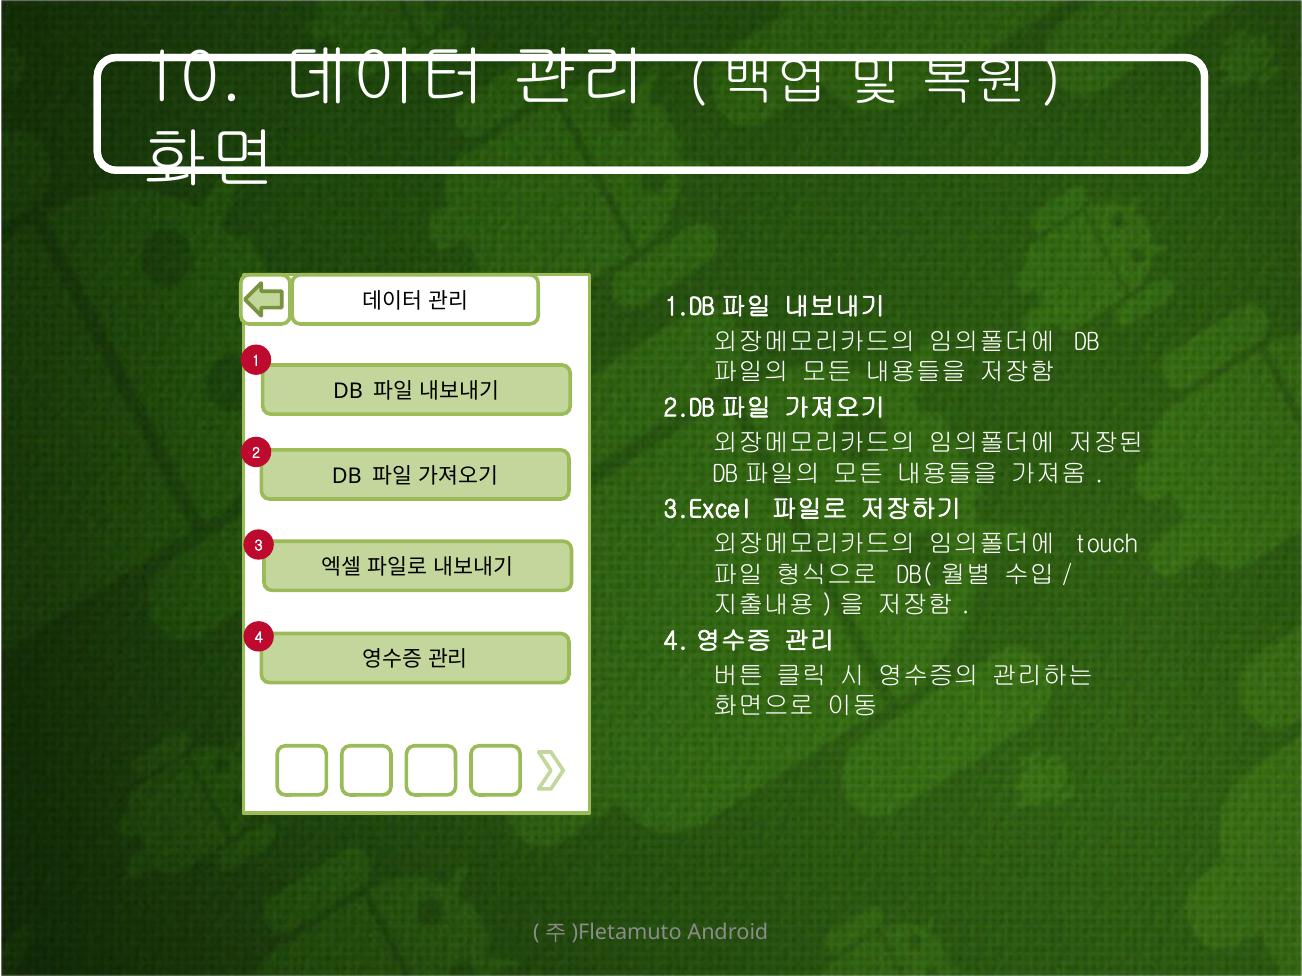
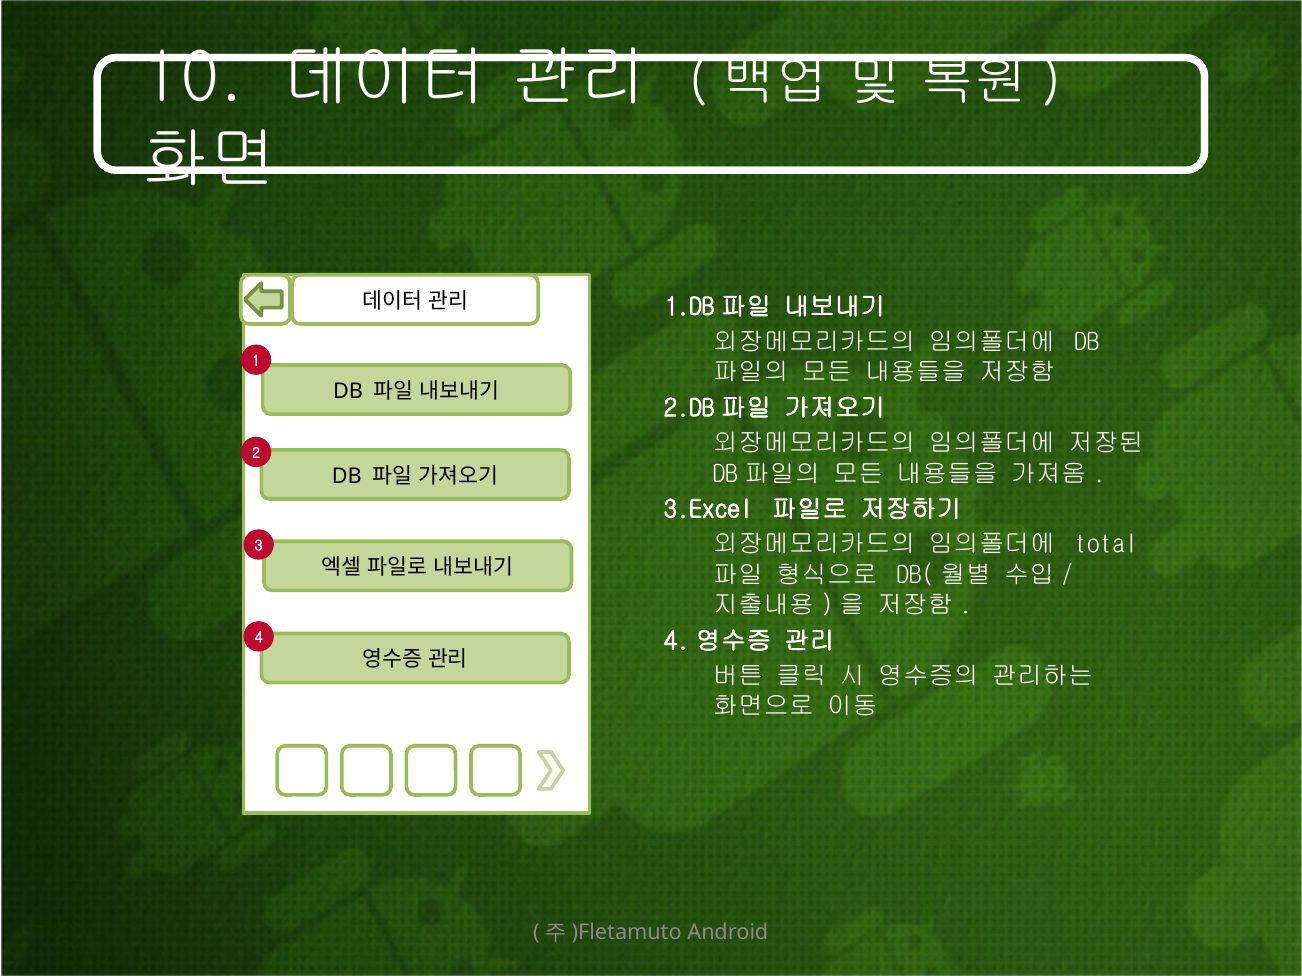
touch: touch -> total
